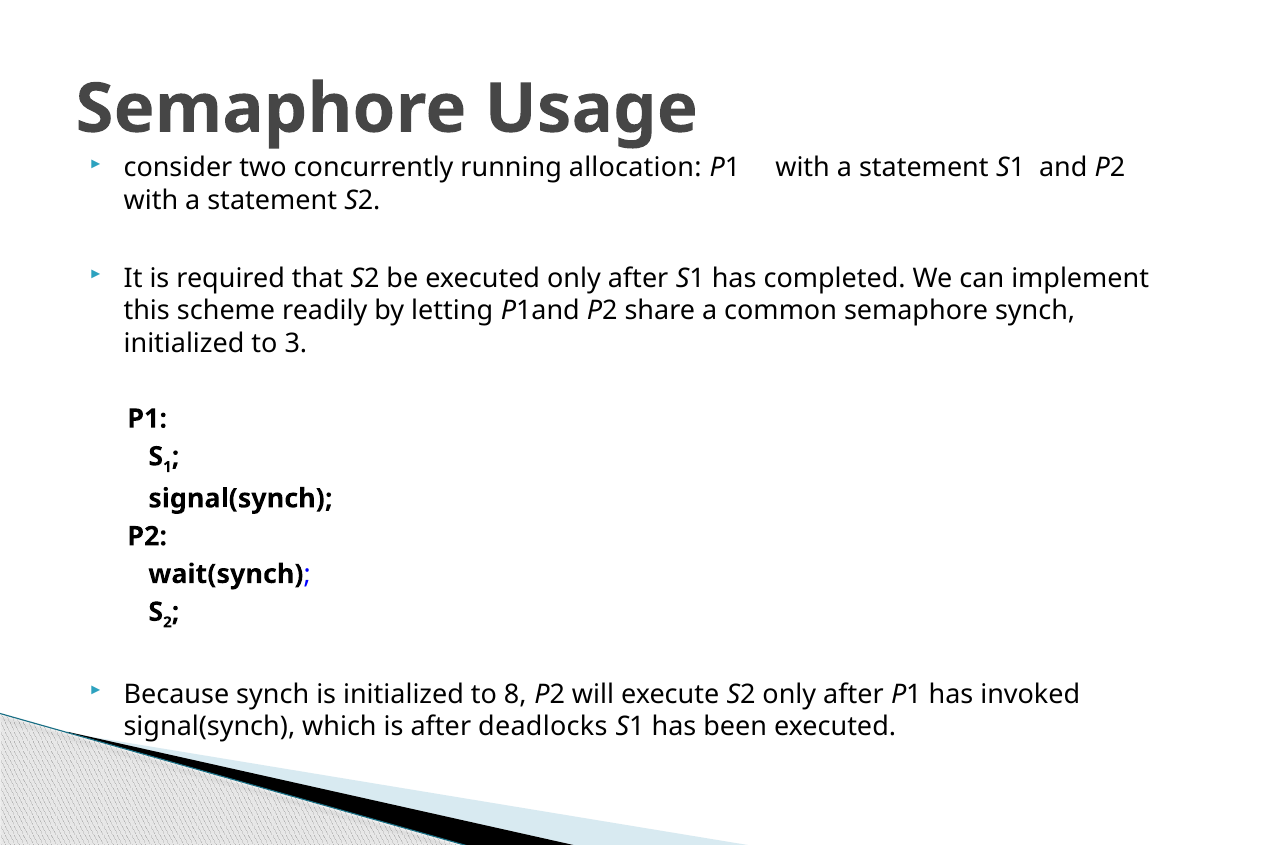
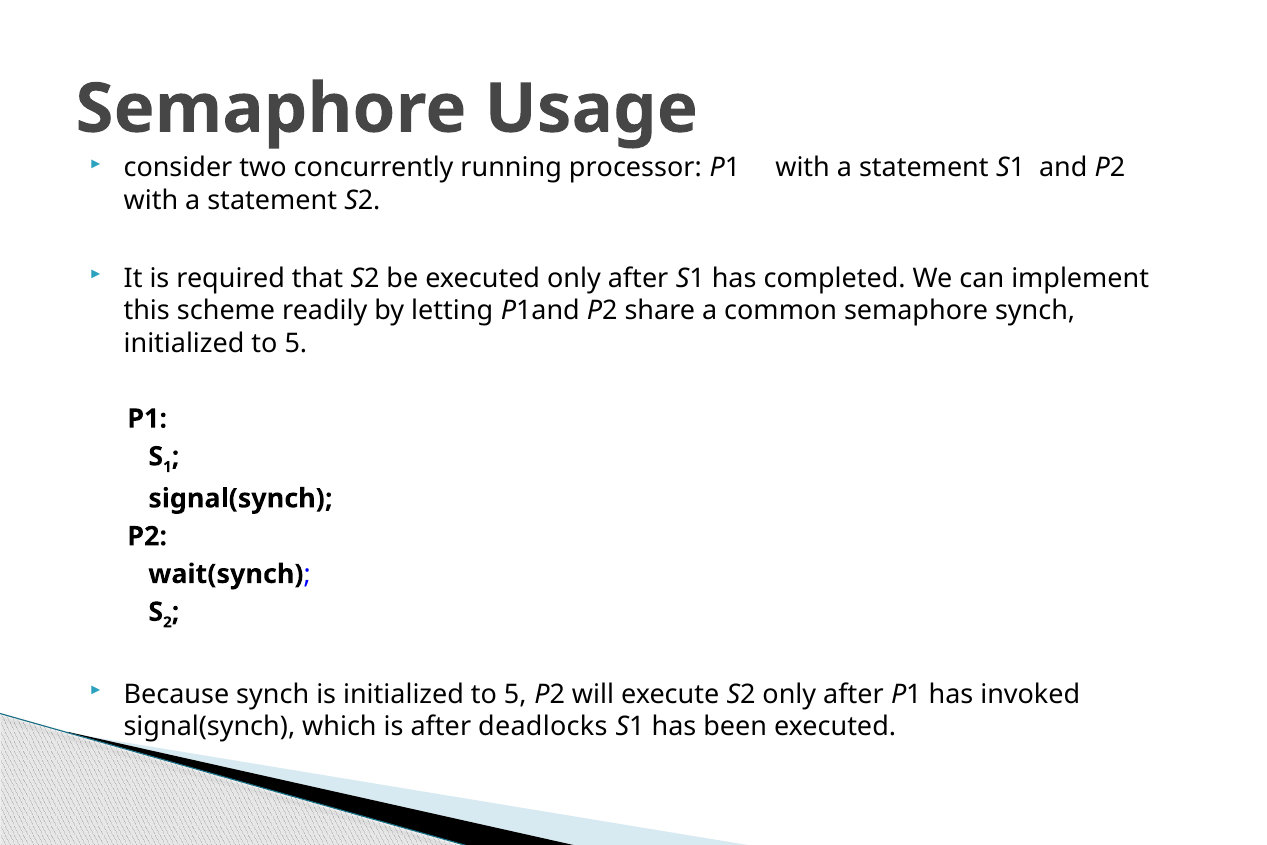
allocation: allocation -> processor
3 at (296, 343): 3 -> 5
is initialized to 8: 8 -> 5
